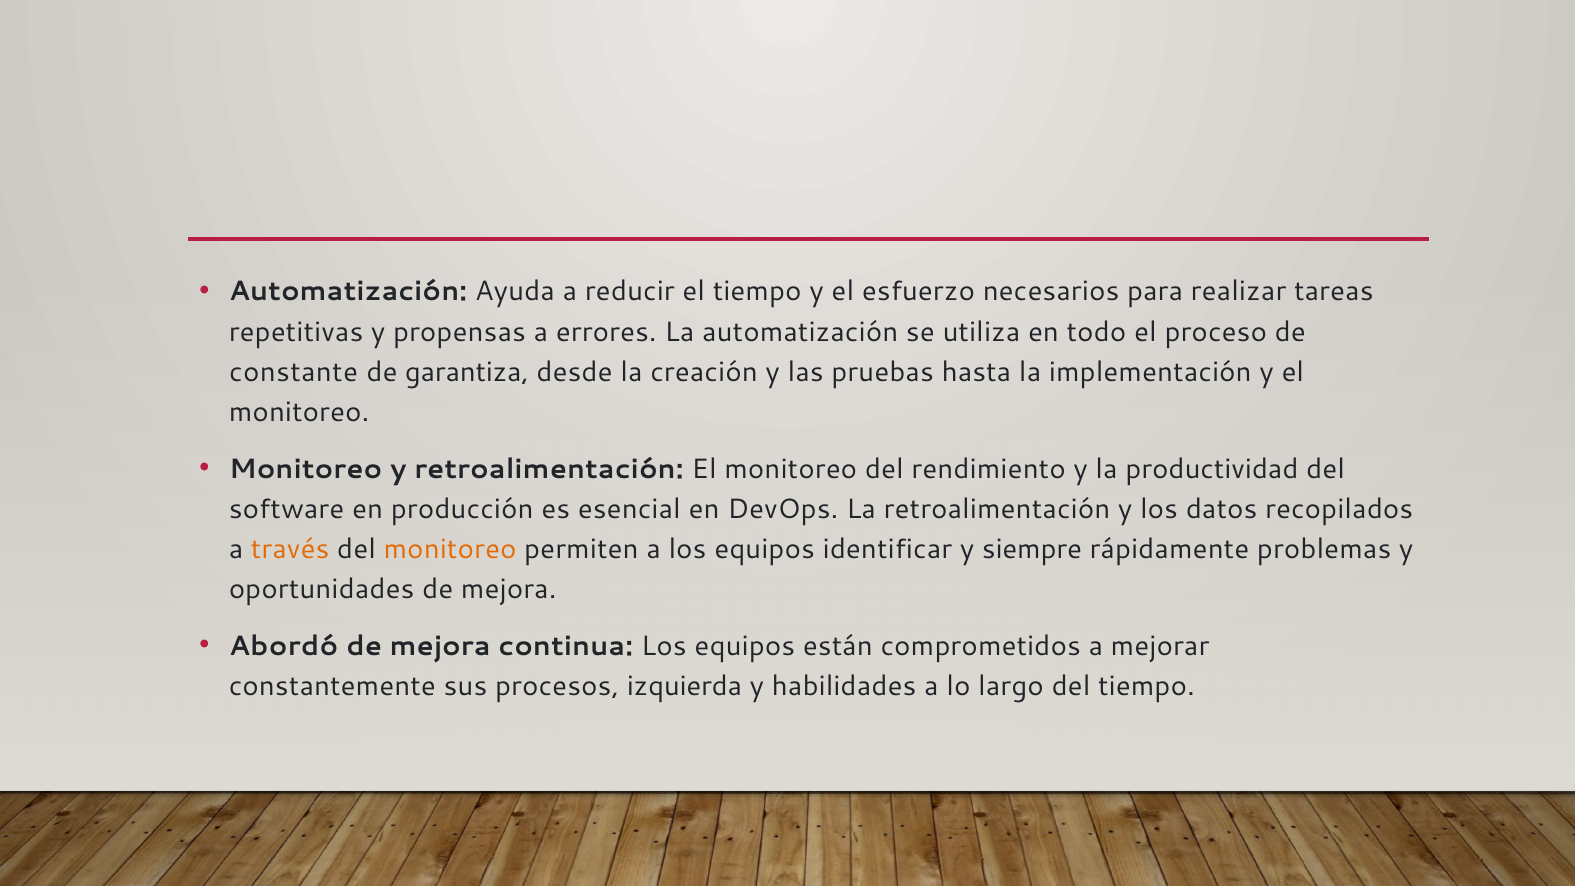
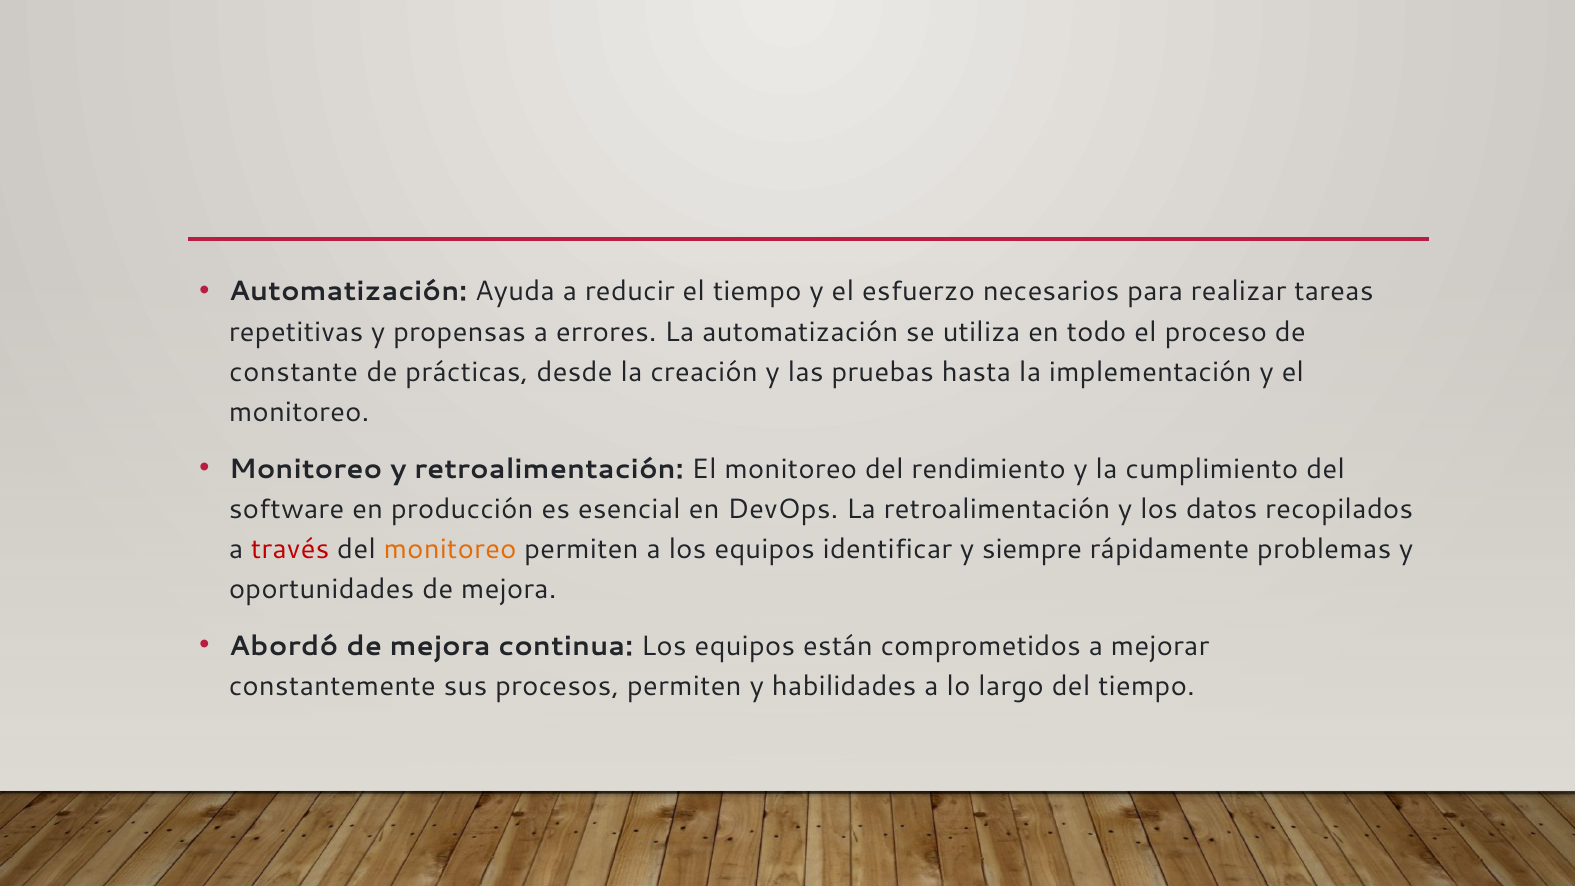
garantiza: garantiza -> prácticas
productividad: productividad -> cumplimiento
través colour: orange -> red
procesos izquierda: izquierda -> permiten
